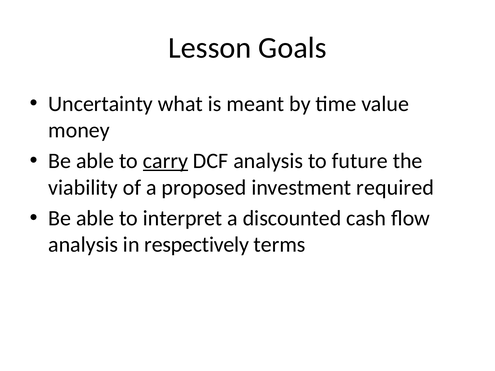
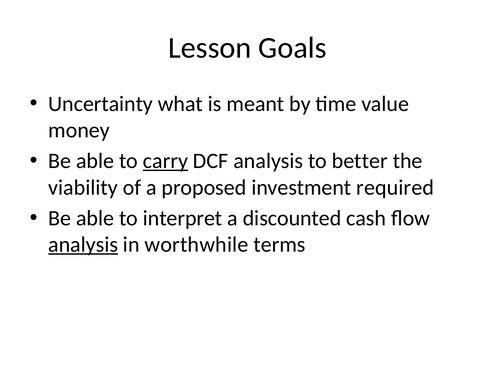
future: future -> better
analysis at (83, 245) underline: none -> present
respectively: respectively -> worthwhile
